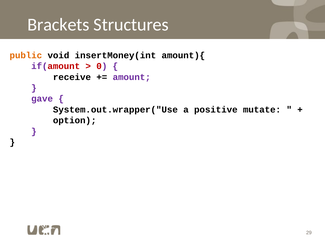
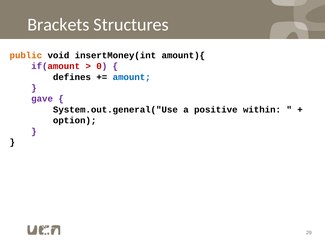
receive: receive -> defines
amount colour: purple -> blue
System.out.wrapper("Use: System.out.wrapper("Use -> System.out.general("Use
mutate: mutate -> within
